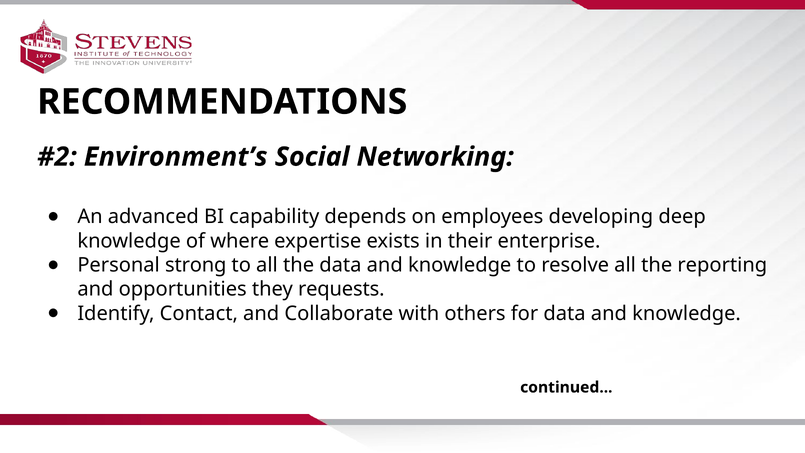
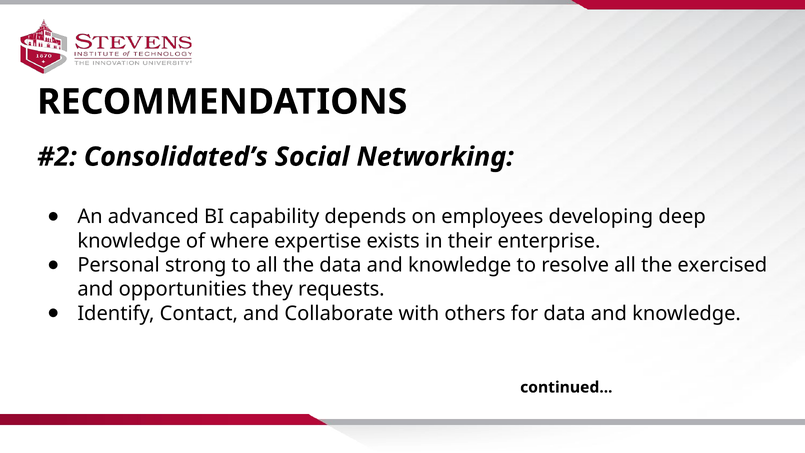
Environment’s: Environment’s -> Consolidated’s
reporting: reporting -> exercised
